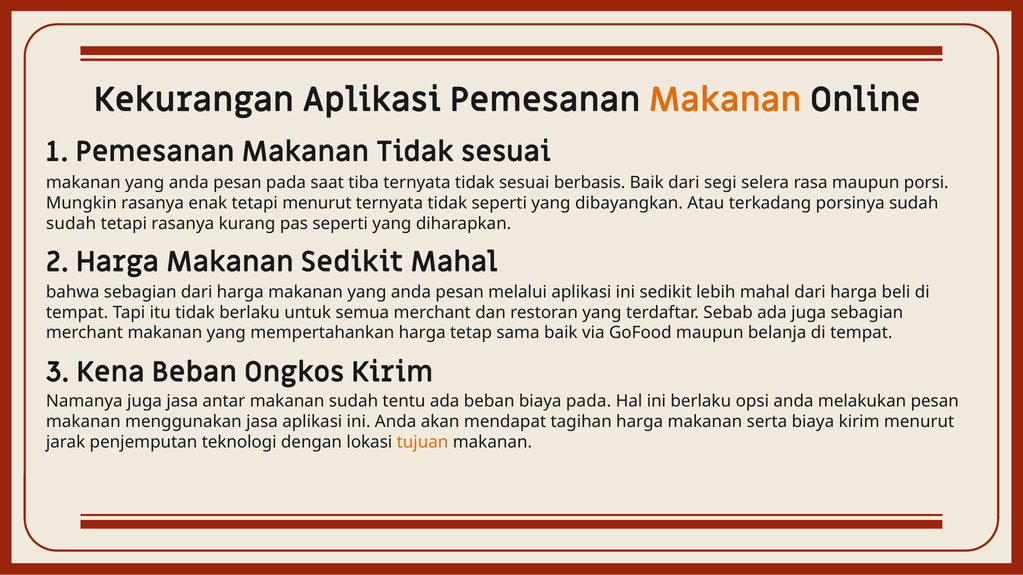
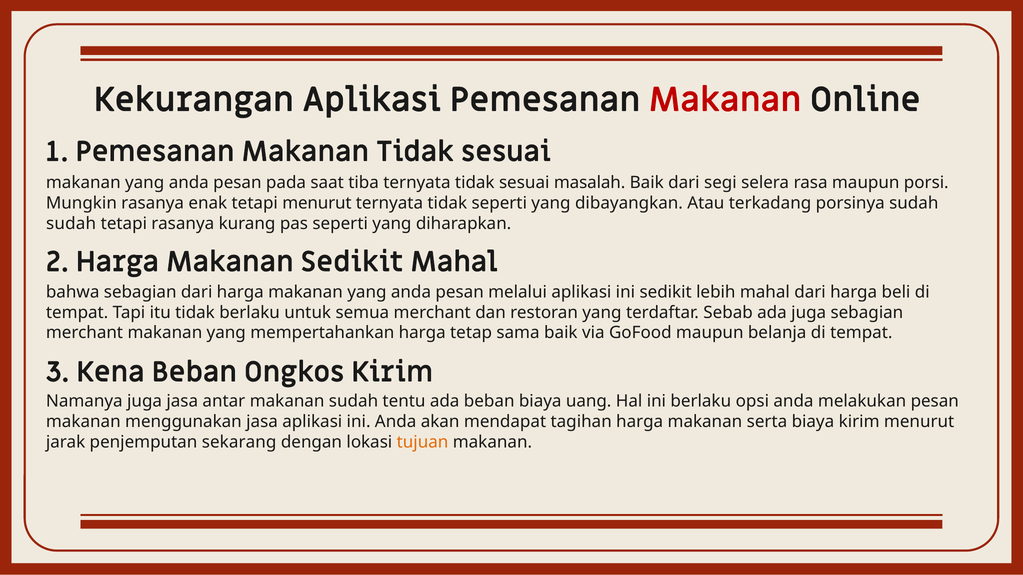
Makanan at (725, 100) colour: orange -> red
berbasis: berbasis -> masalah
biaya pada: pada -> uang
teknologi: teknologi -> sekarang
